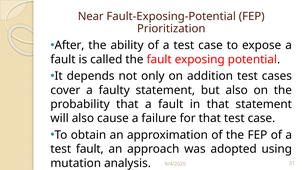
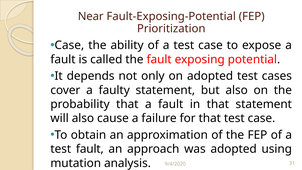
After at (69, 45): After -> Case
on addition: addition -> adopted
